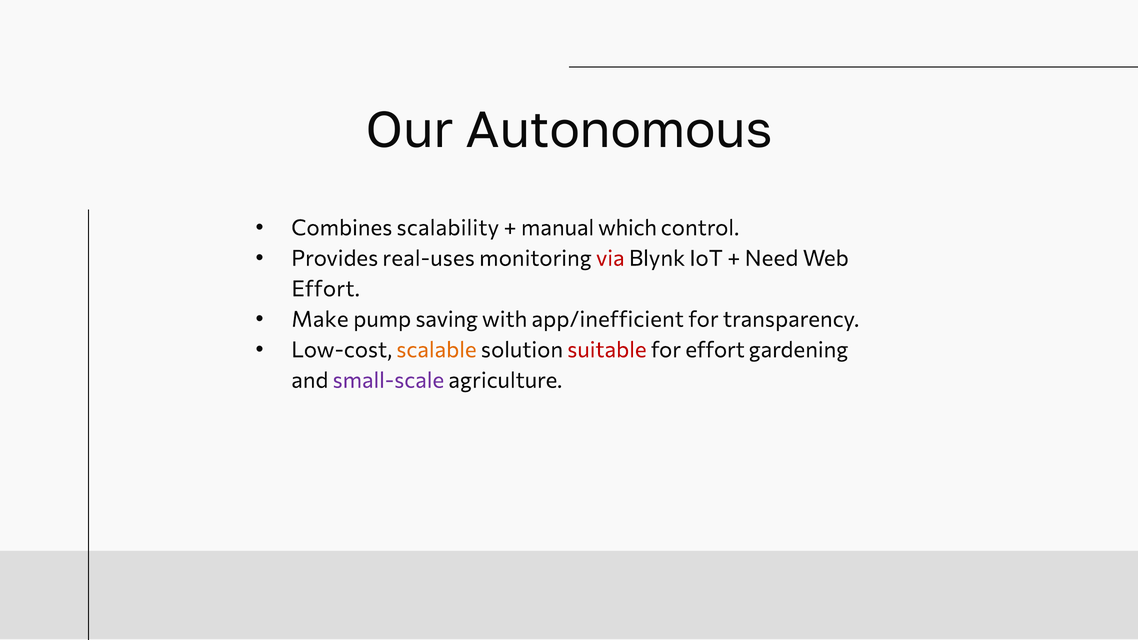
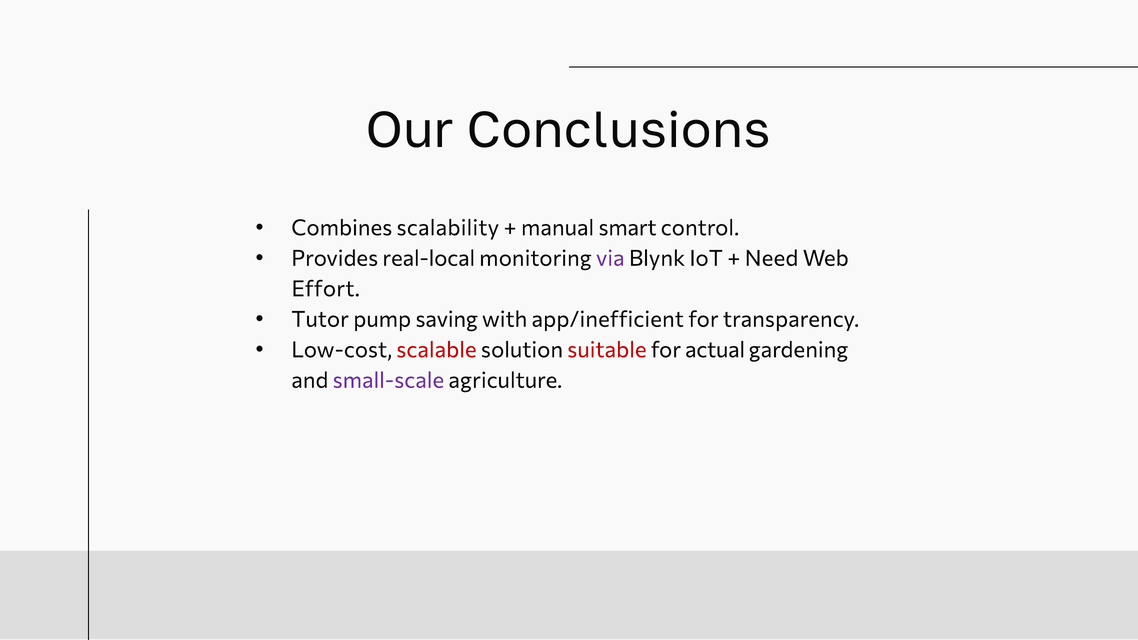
Autonomous: Autonomous -> Conclusions
which: which -> smart
real-uses: real-uses -> real-local
via colour: red -> purple
Make: Make -> Tutor
scalable colour: orange -> red
for effort: effort -> actual
